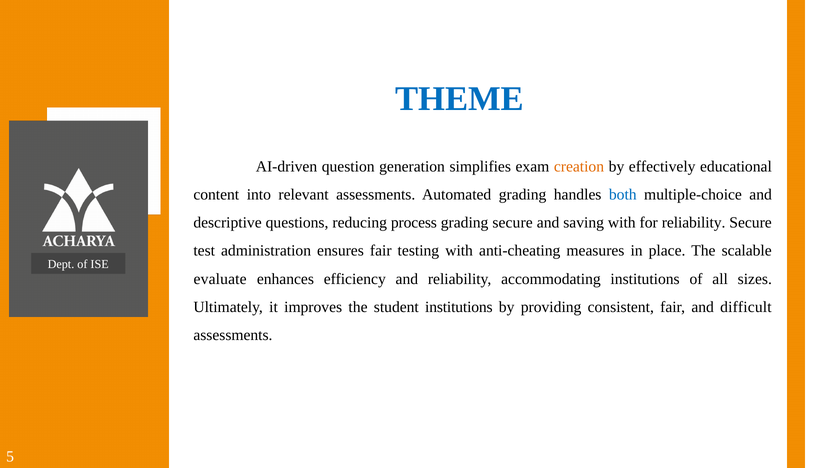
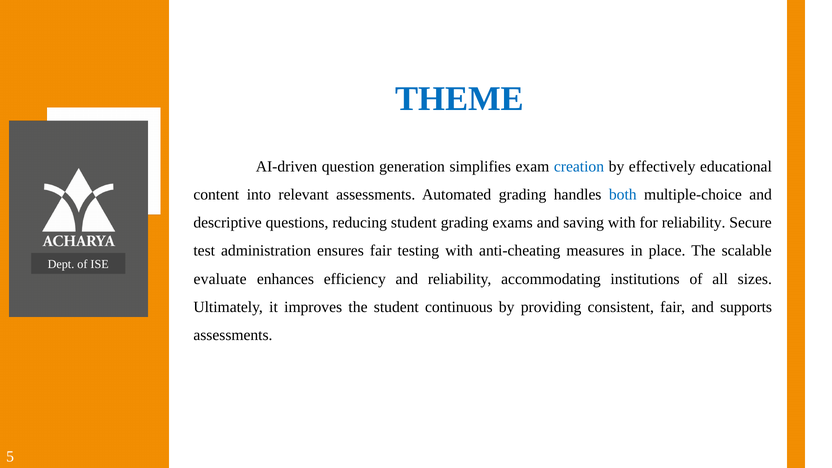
creation colour: orange -> blue
reducing process: process -> student
grading secure: secure -> exams
student institutions: institutions -> continuous
difficult: difficult -> supports
